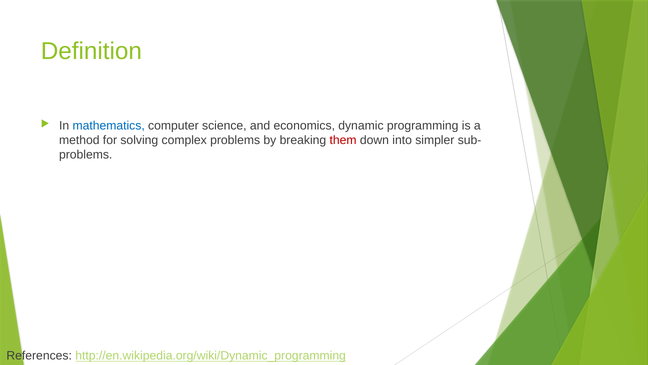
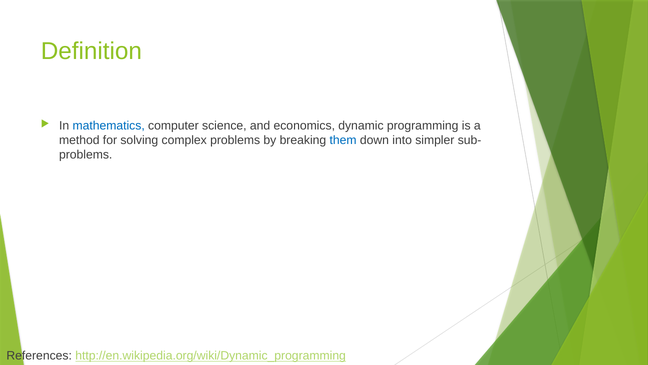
them colour: red -> blue
